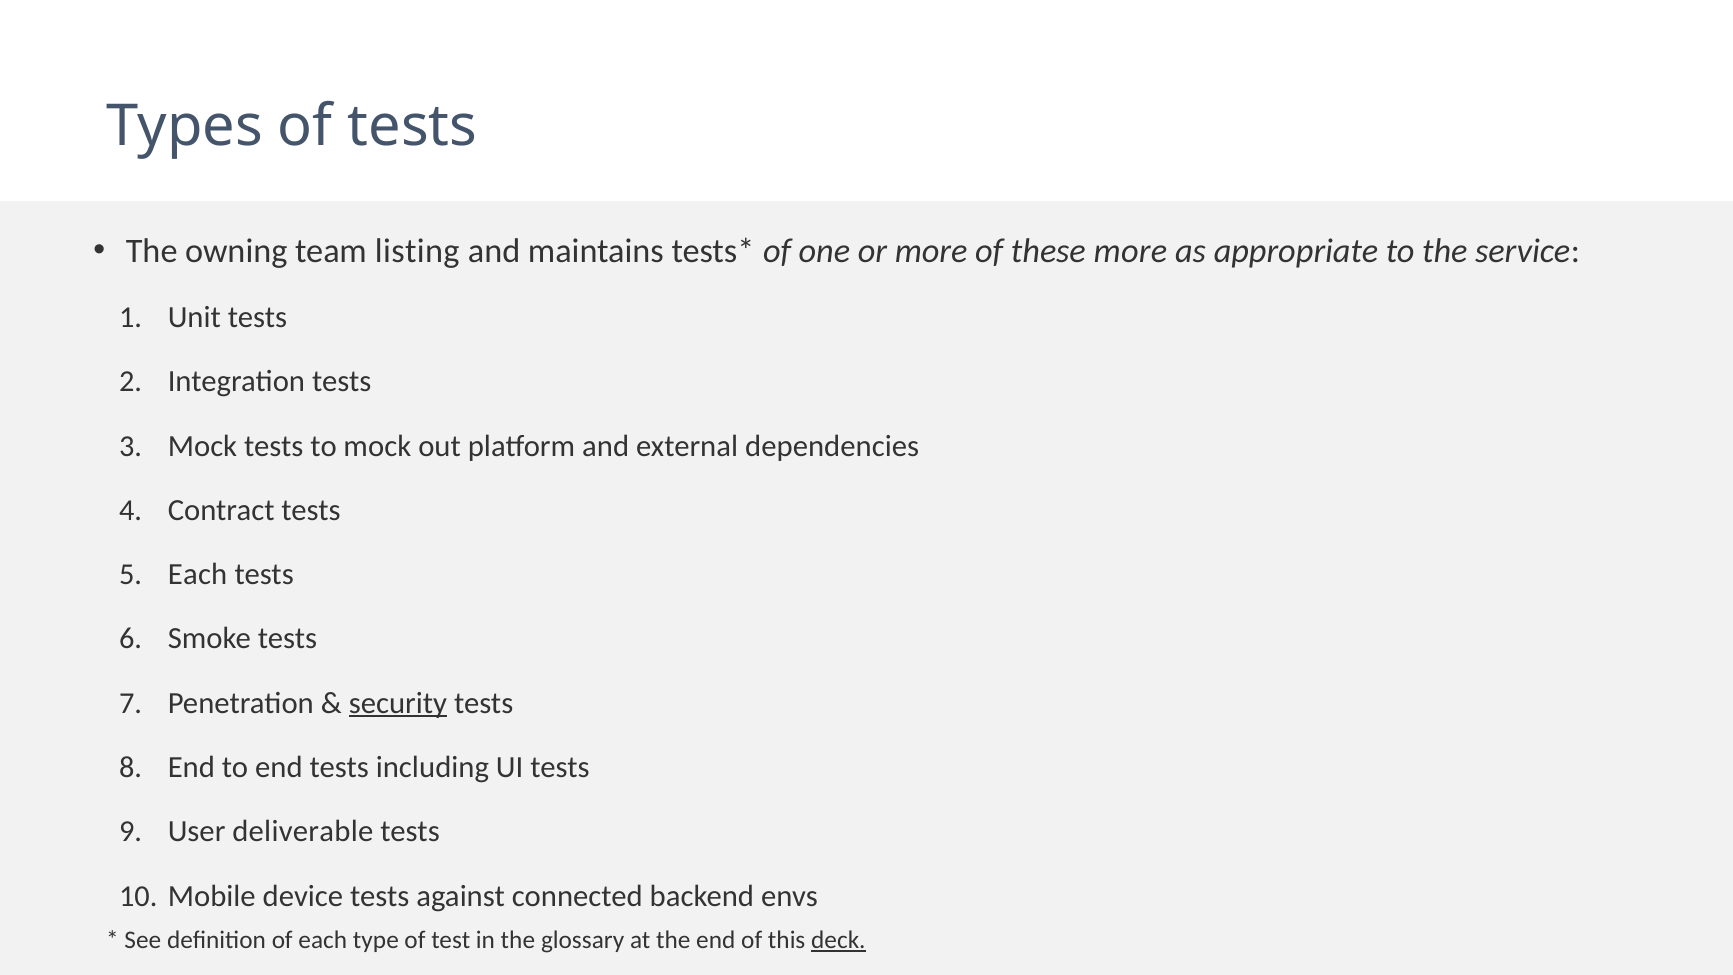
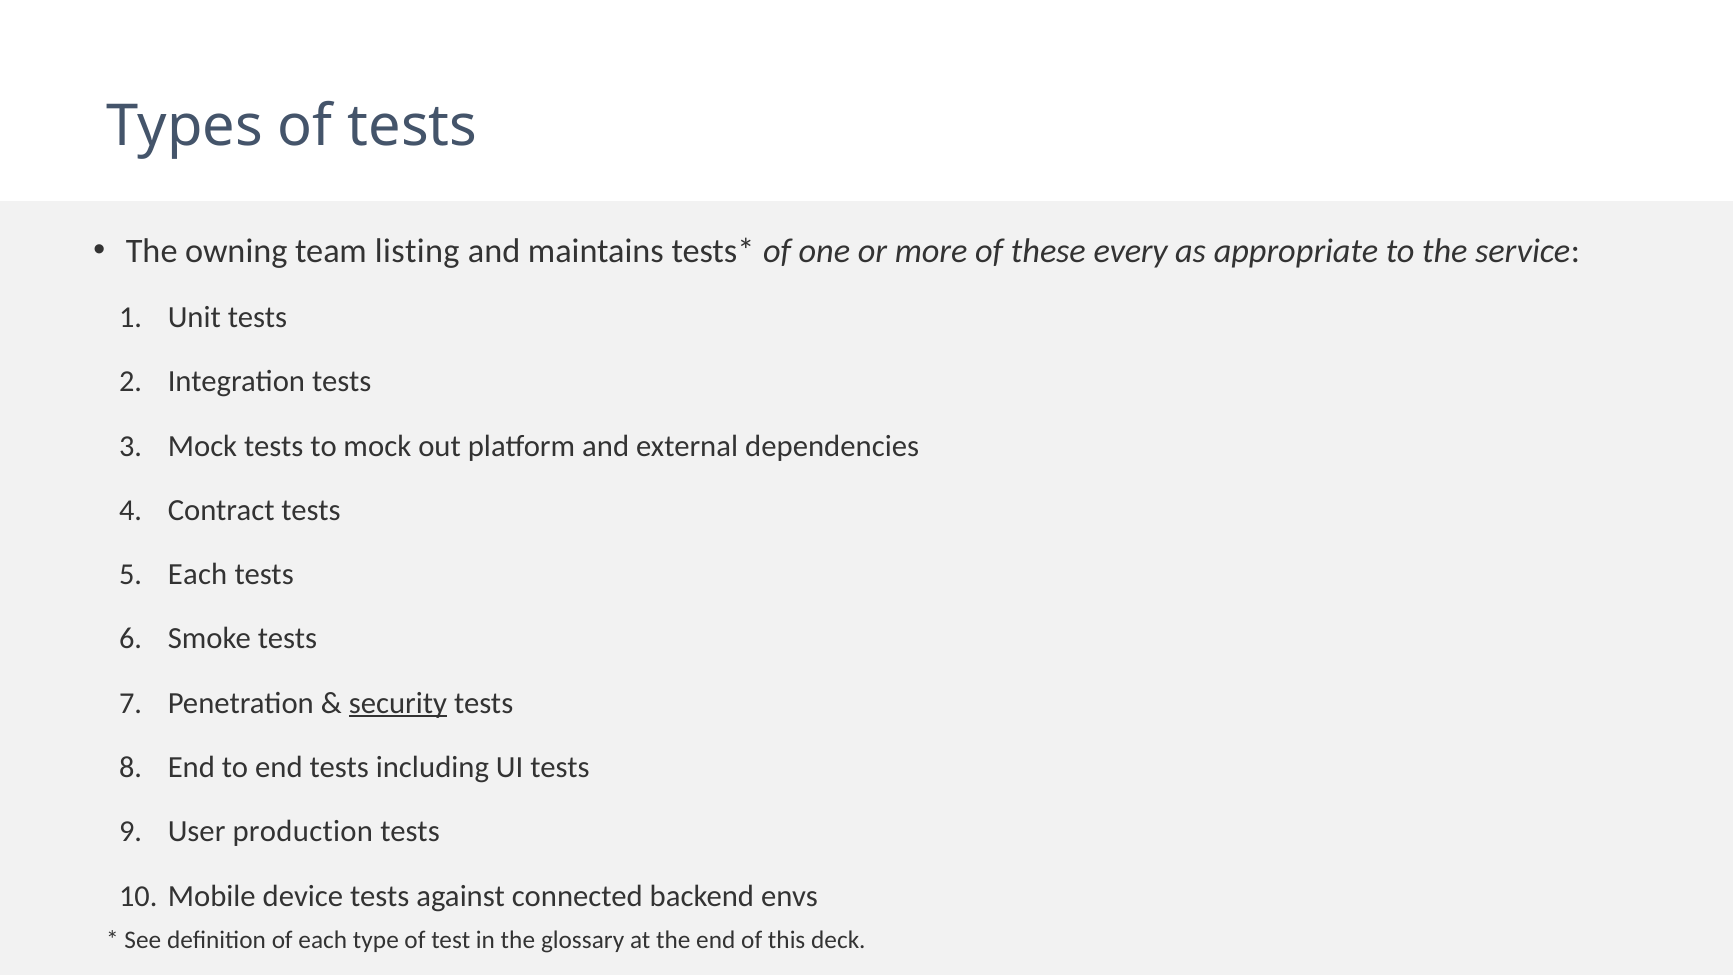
these more: more -> every
deliverable: deliverable -> production
deck underline: present -> none
